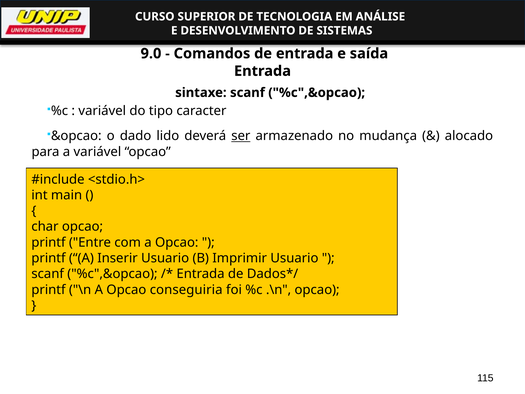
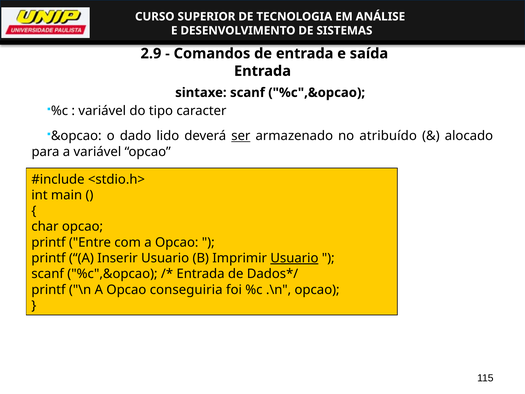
9.0: 9.0 -> 2.9
mudança: mudança -> atribuído
Usuario at (294, 258) underline: none -> present
